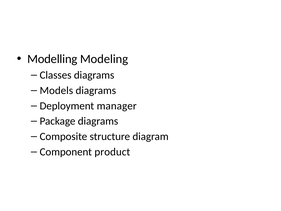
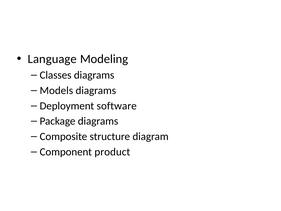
Modelling: Modelling -> Language
manager: manager -> software
